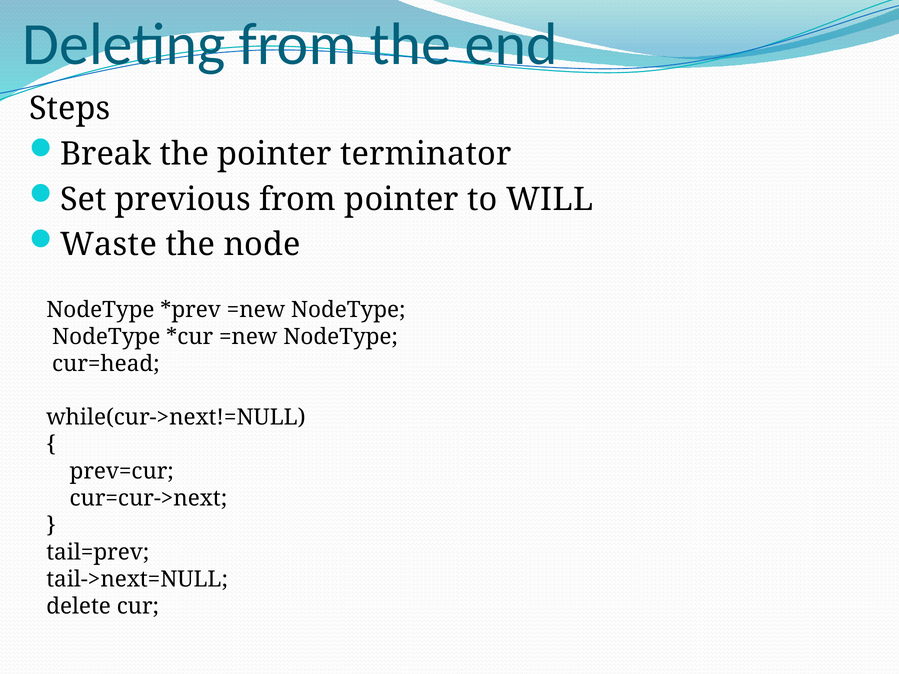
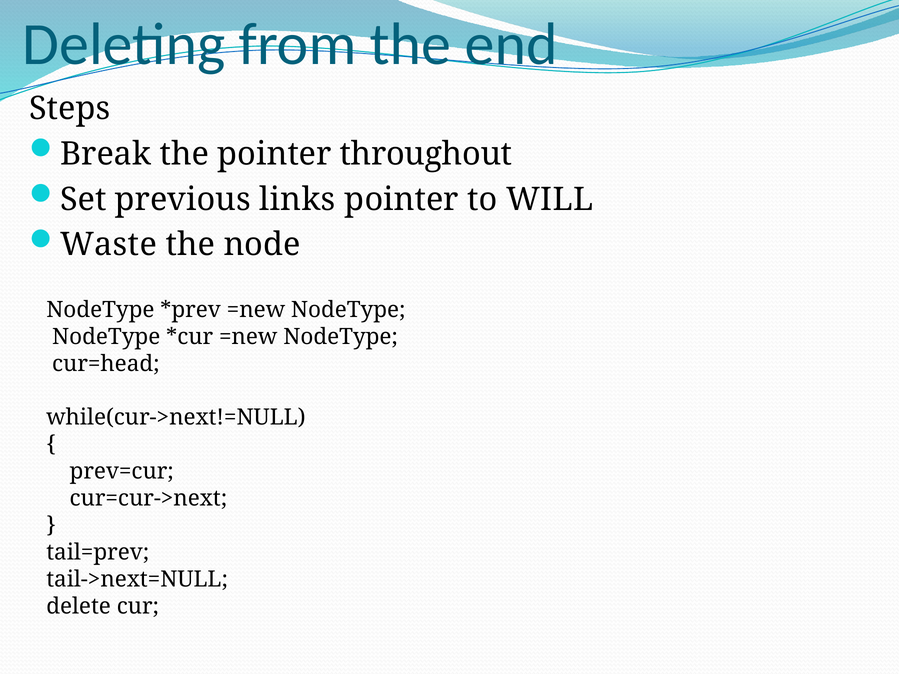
terminator: terminator -> throughout
previous from: from -> links
